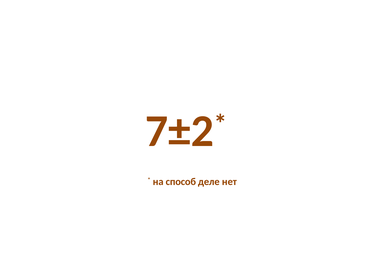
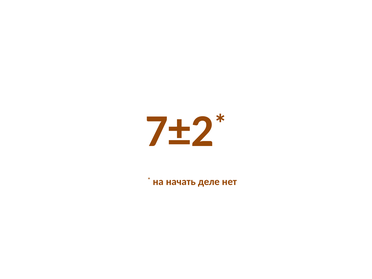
способ: способ -> начать
